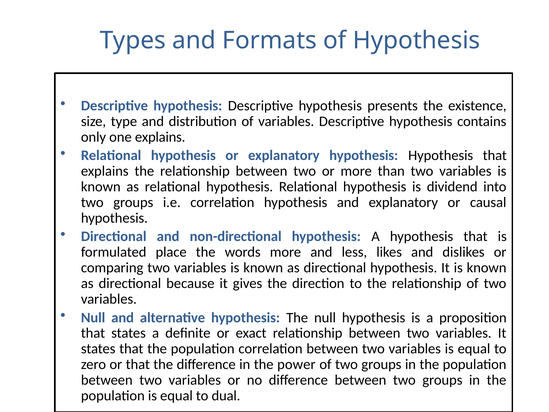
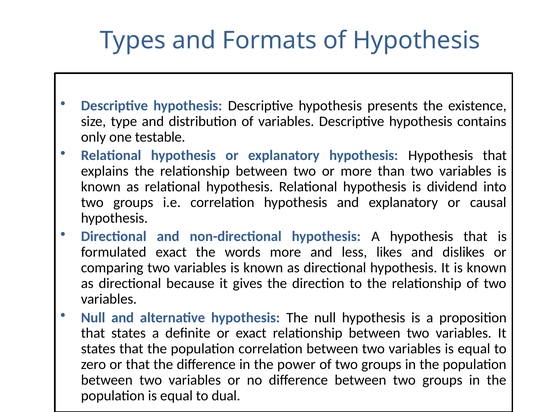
one explains: explains -> testable
formulated place: place -> exact
